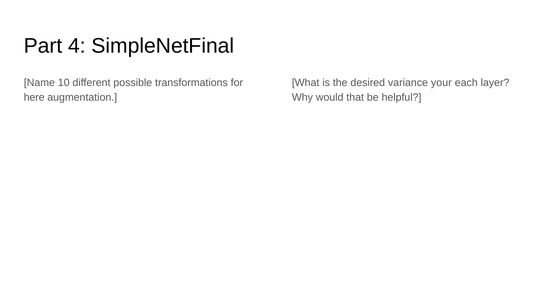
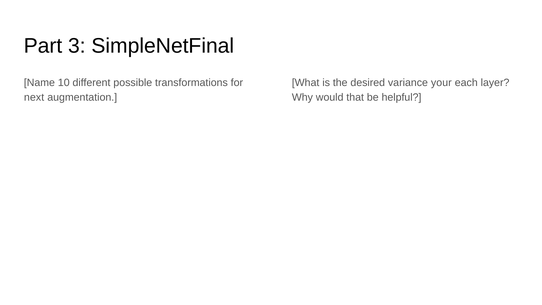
4: 4 -> 3
here: here -> next
